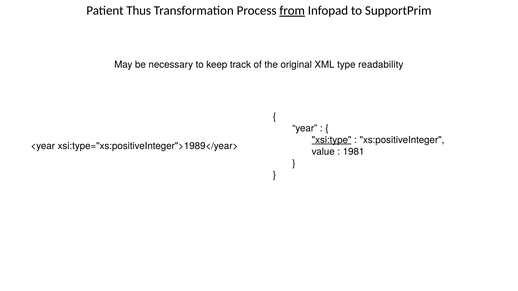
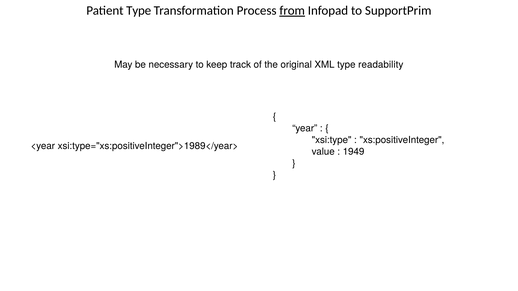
Patient Thus: Thus -> Type
xsi:type underline: present -> none
1981: 1981 -> 1949
